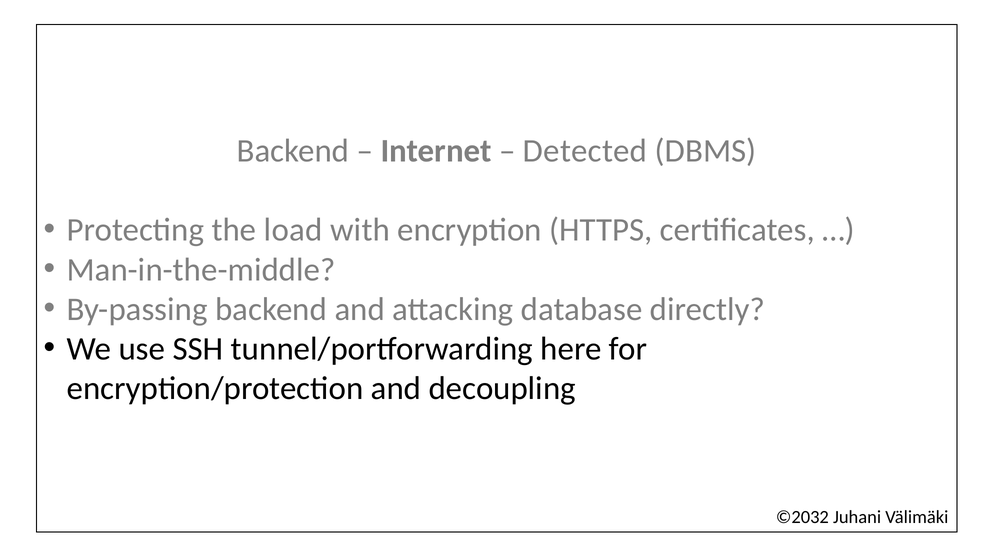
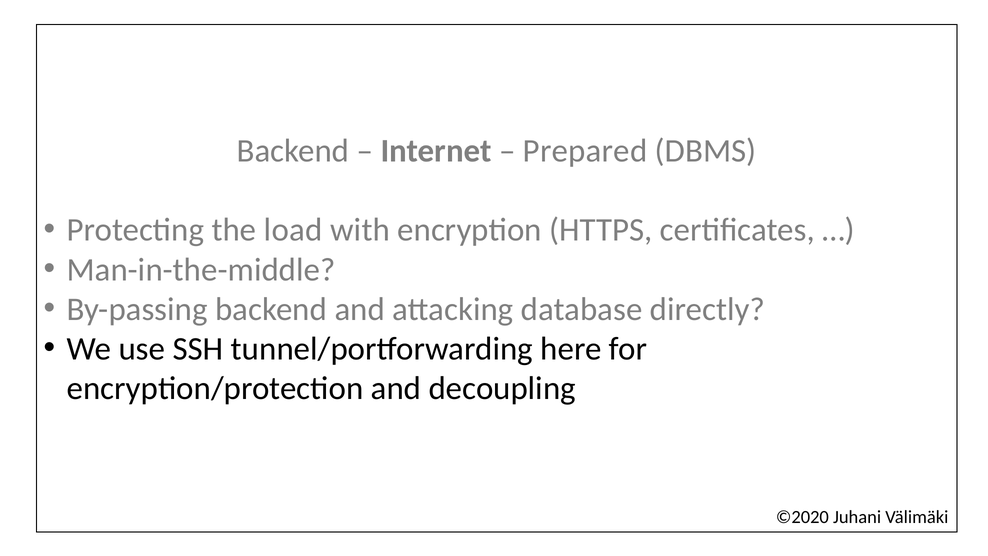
Detected: Detected -> Prepared
©2032: ©2032 -> ©2020
